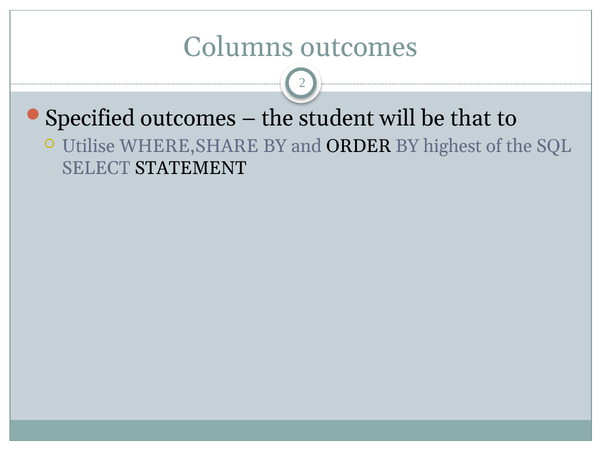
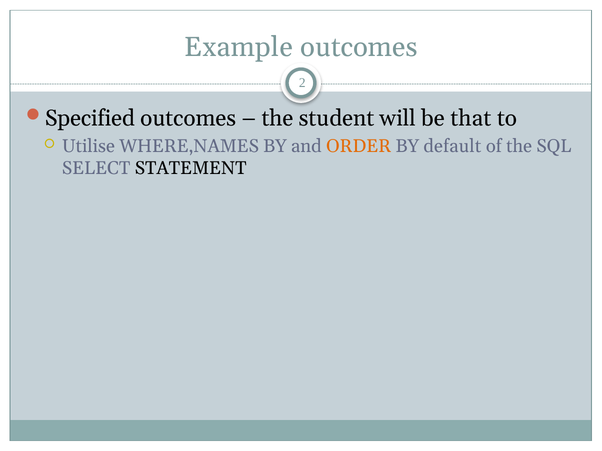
Columns: Columns -> Example
WHERE,SHARE: WHERE,SHARE -> WHERE,NAMES
ORDER colour: black -> orange
highest: highest -> default
